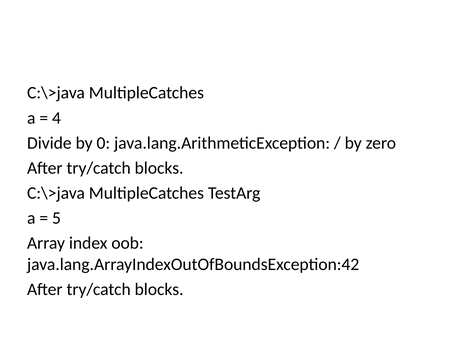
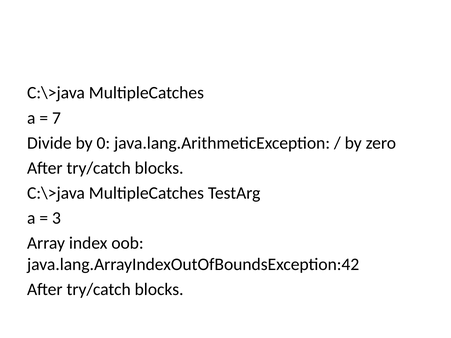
4: 4 -> 7
5: 5 -> 3
